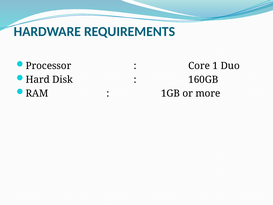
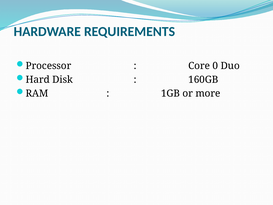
1: 1 -> 0
